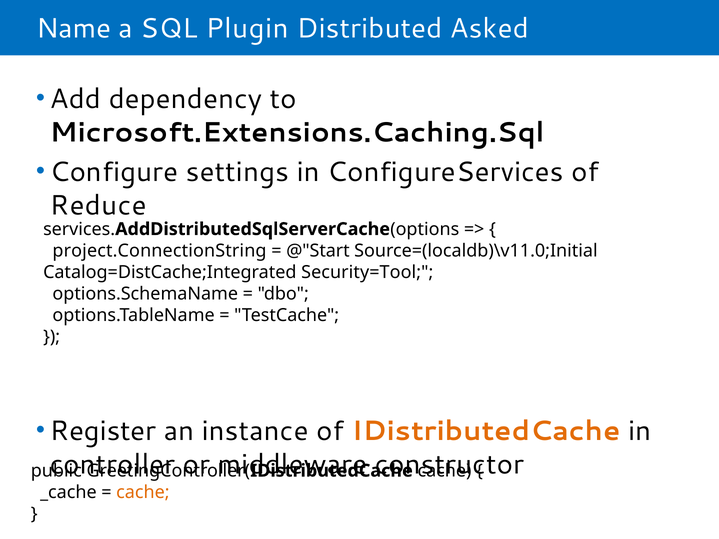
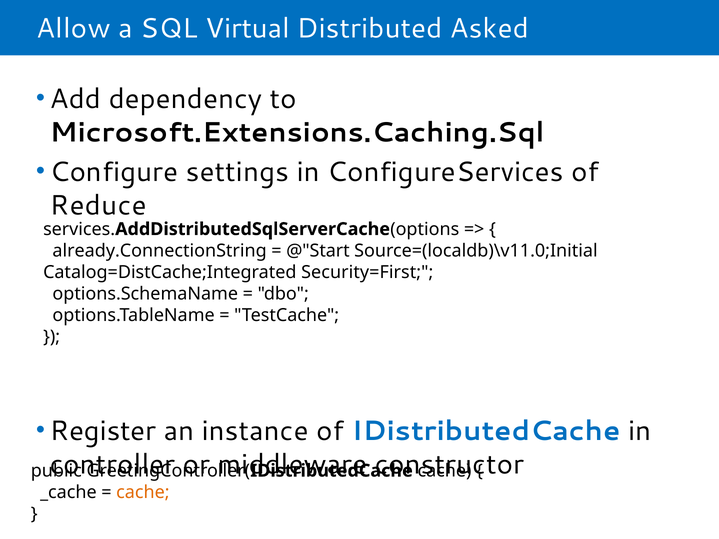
Name: Name -> Allow
Plugin: Plugin -> Virtual
project.ConnectionString: project.ConnectionString -> already.ConnectionString
Security=Tool: Security=Tool -> Security=First
IDistributedCache at (486, 431) colour: orange -> blue
